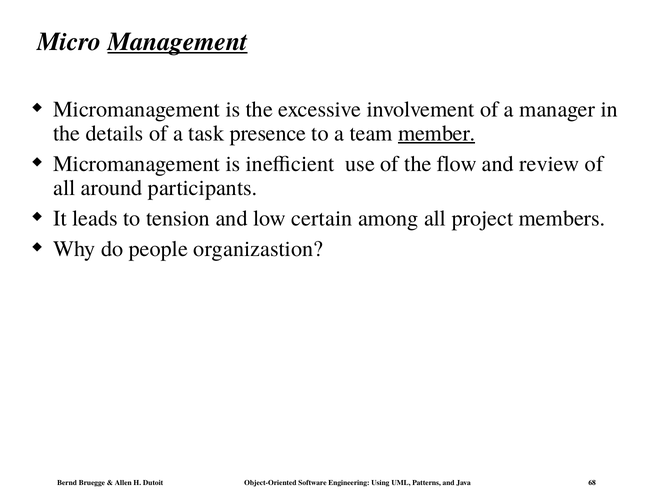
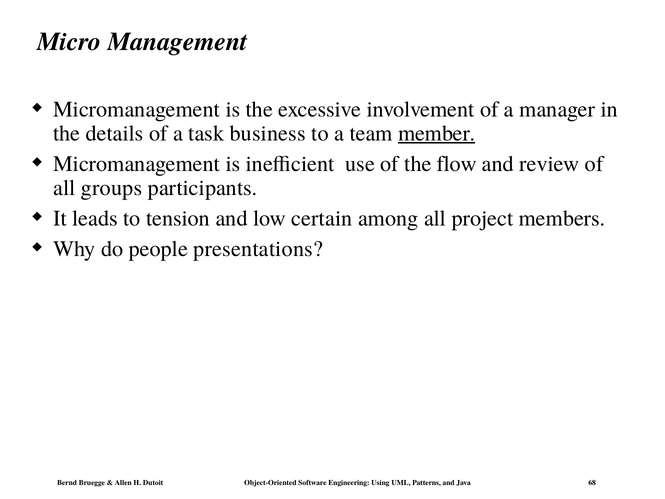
Management underline: present -> none
presence: presence -> business
around: around -> groups
organizastion: organizastion -> presentations
